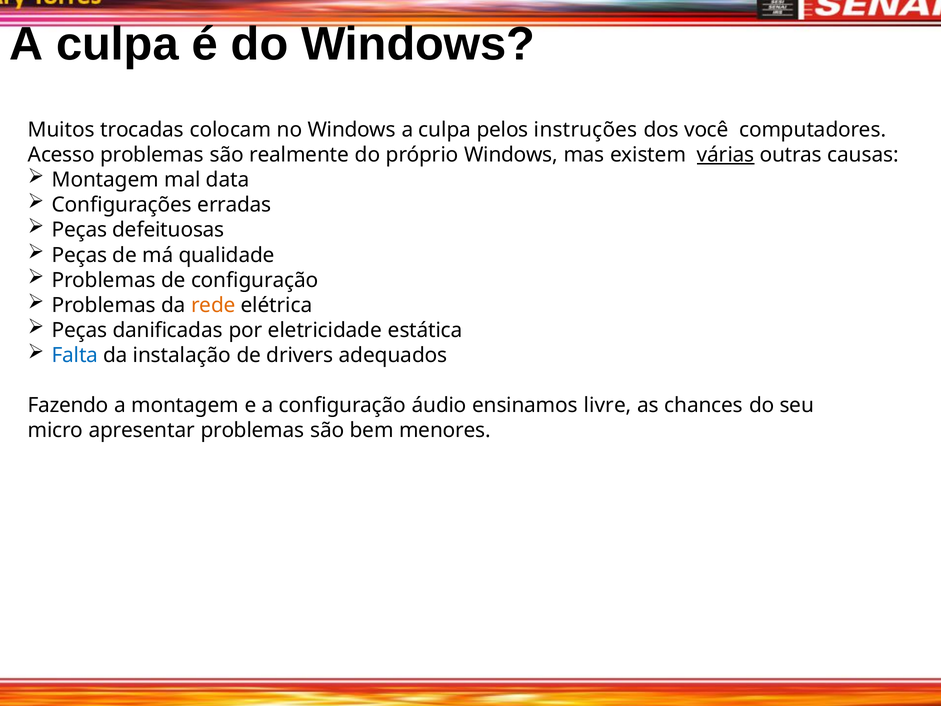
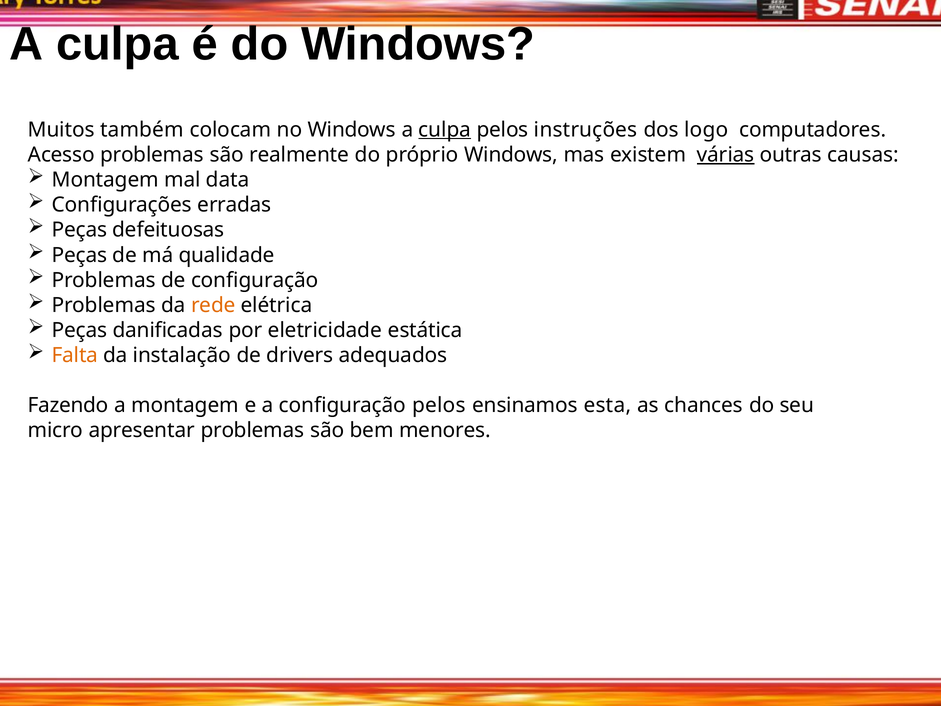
trocadas: trocadas -> também
culpa at (445, 130) underline: none -> present
você: você -> logo
Falta colour: blue -> orange
configuração áudio: áudio -> pelos
livre: livre -> esta
